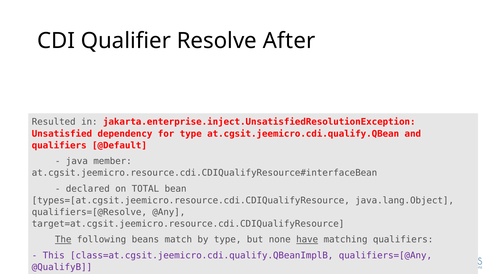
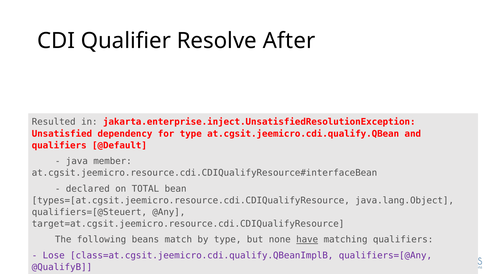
qualifiers=[@Resolve: qualifiers=[@Resolve -> qualifiers=[@Steuert
The underline: present -> none
This: This -> Lose
